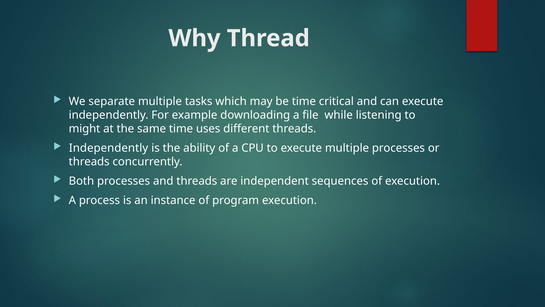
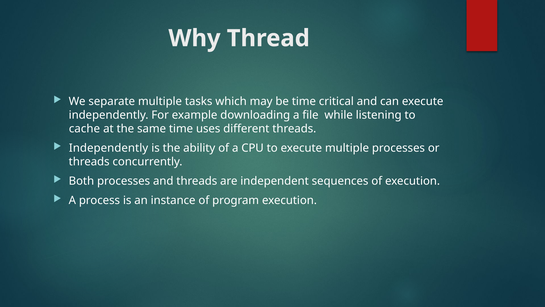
might: might -> cache
